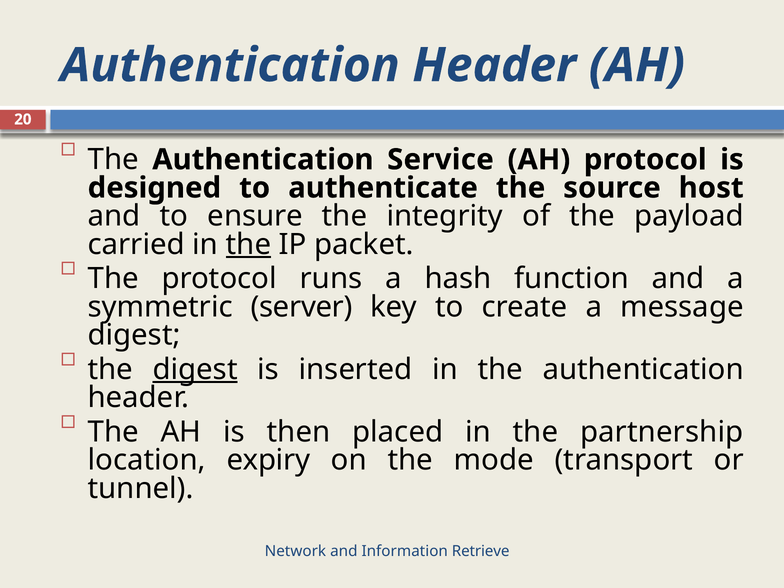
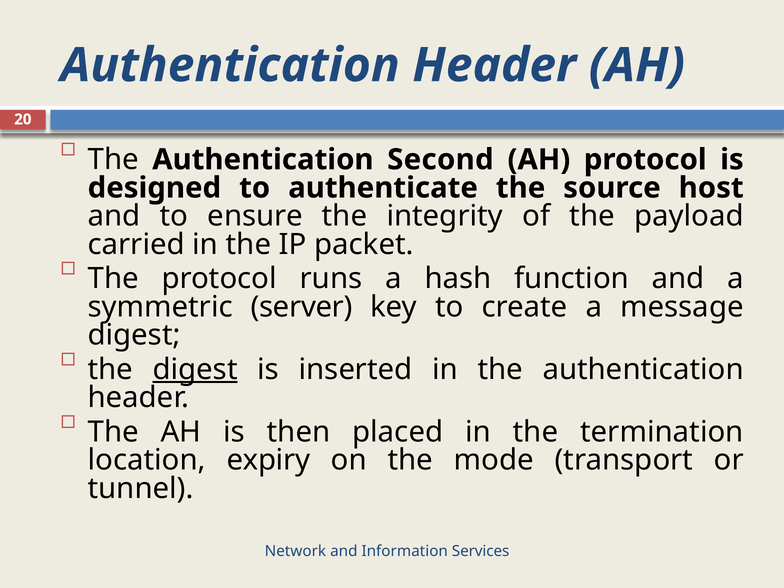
Service: Service -> Second
the at (249, 244) underline: present -> none
partnership: partnership -> termination
Retrieve: Retrieve -> Services
